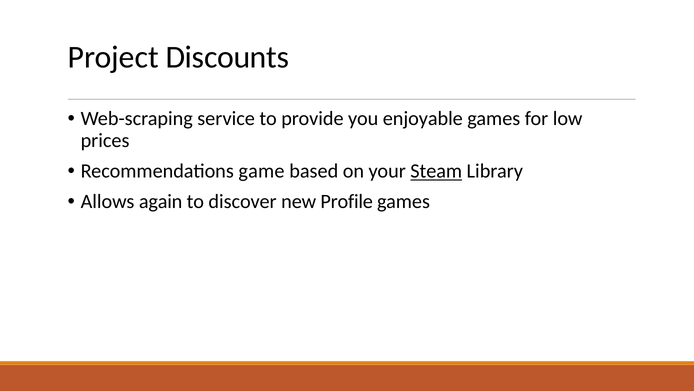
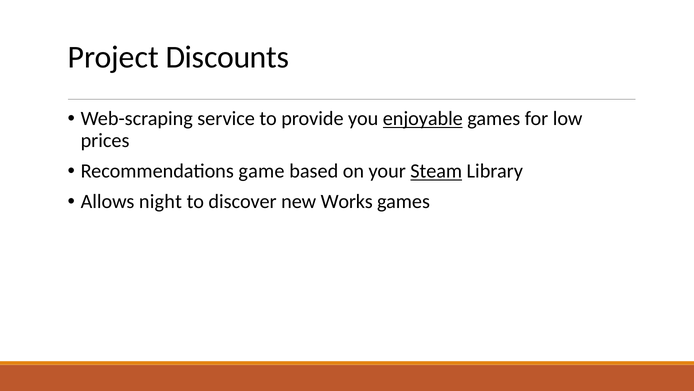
enjoyable underline: none -> present
again: again -> night
Profile: Profile -> Works
